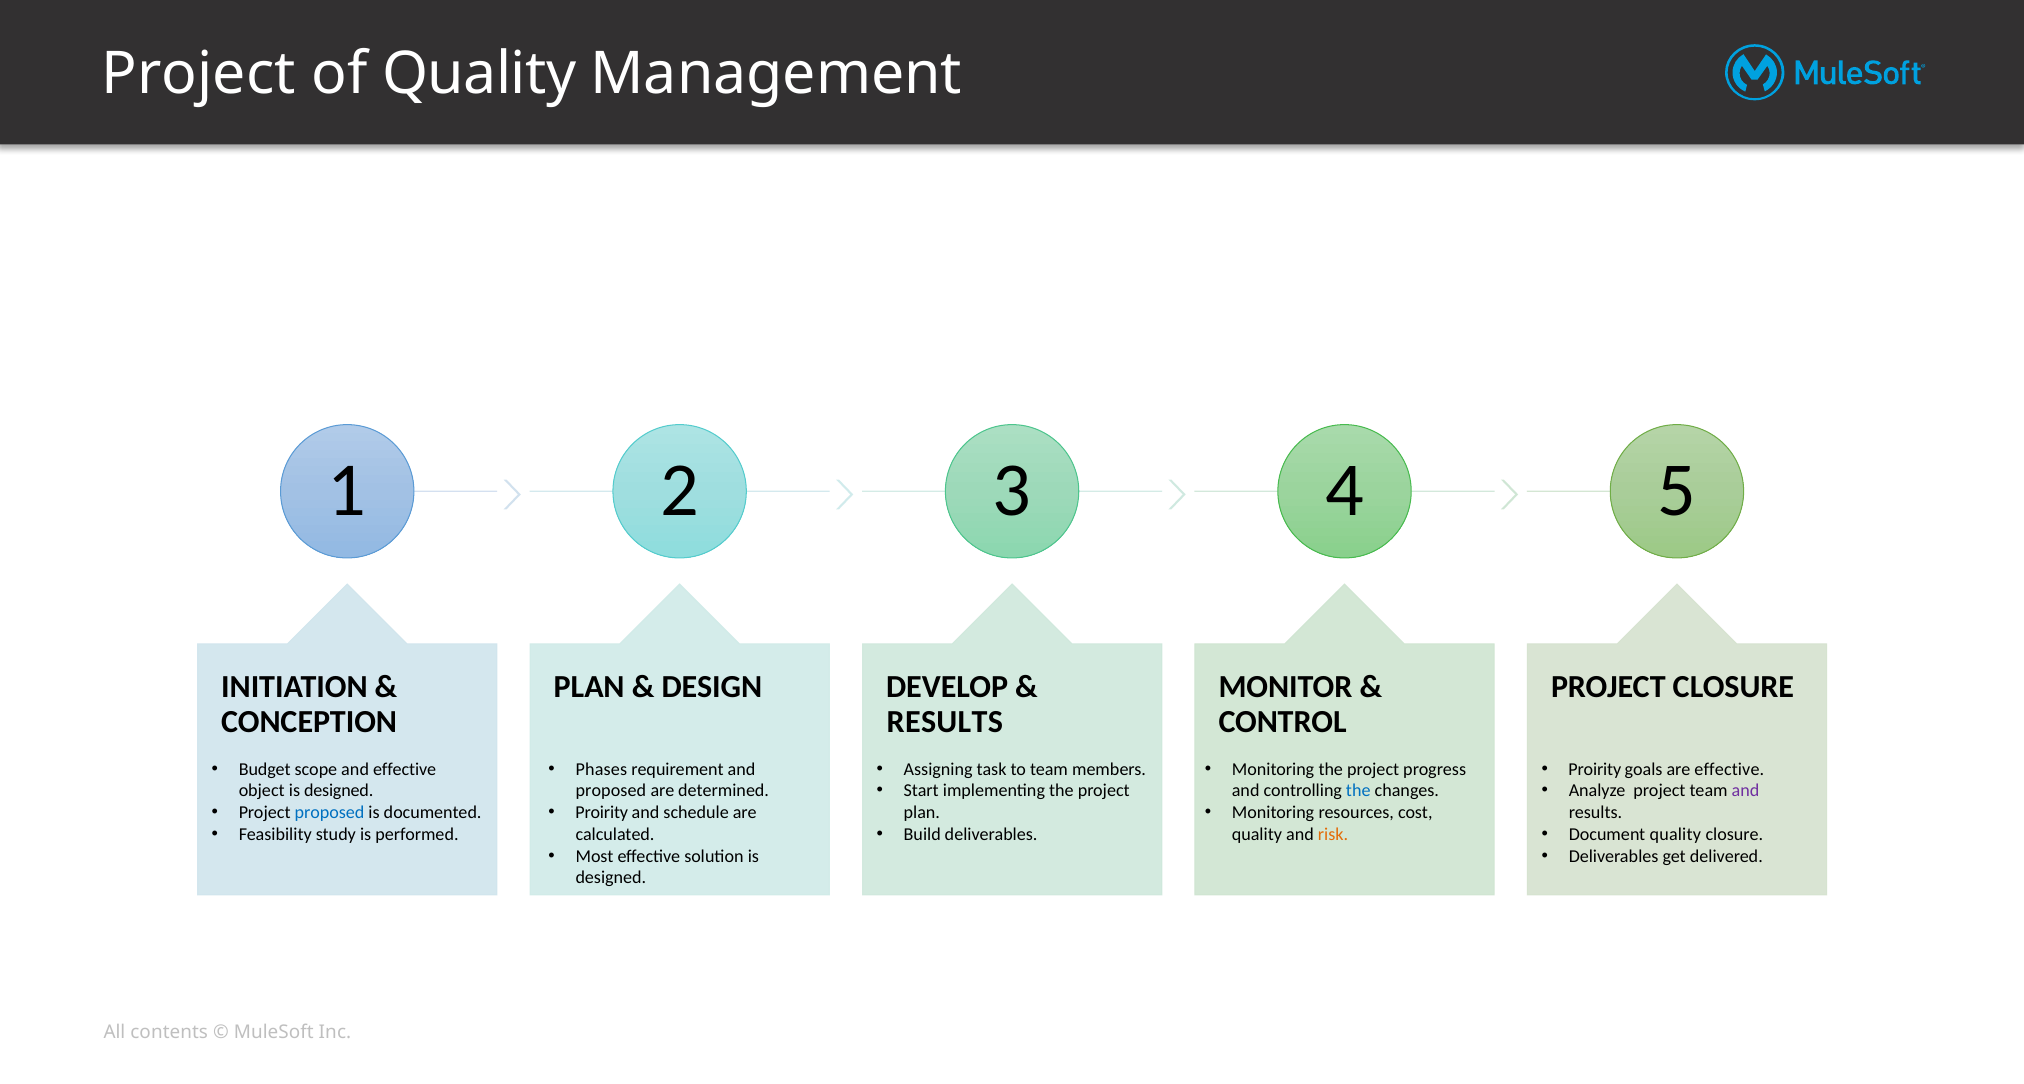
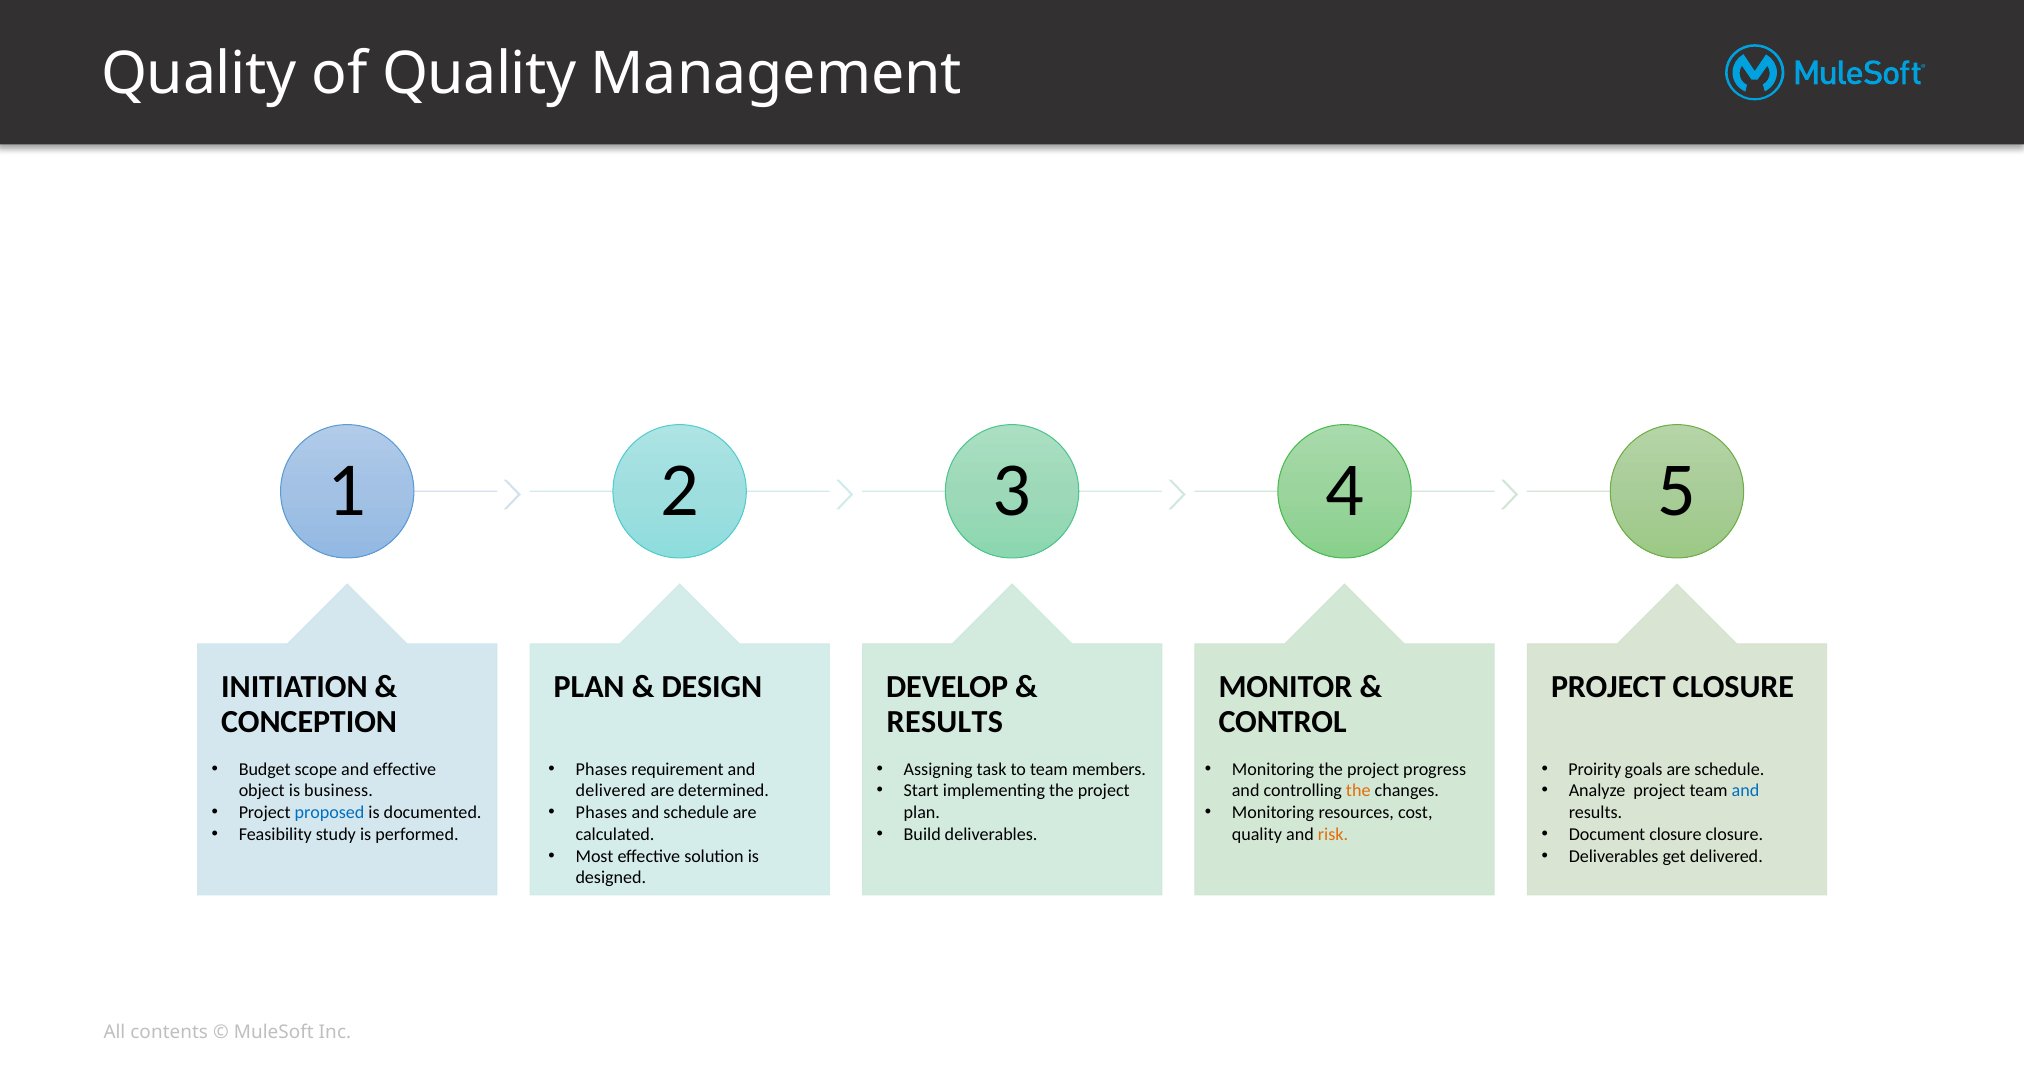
Project at (199, 74): Project -> Quality
are effective: effective -> schedule
and at (1745, 791) colour: purple -> blue
object is designed: designed -> business
proposed at (611, 791): proposed -> delivered
the at (1358, 791) colour: blue -> orange
Proirity at (602, 813): Proirity -> Phases
Document quality: quality -> closure
